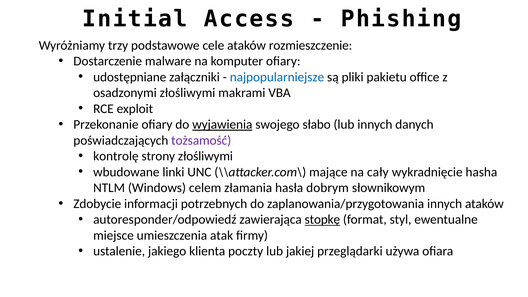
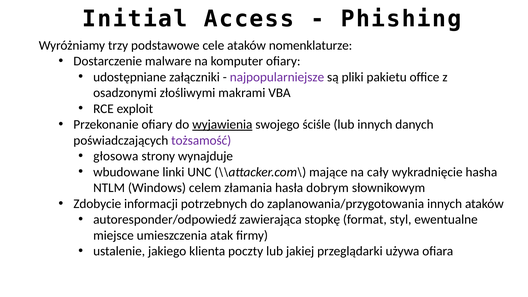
rozmieszczenie: rozmieszczenie -> nomenklaturze
najpopularniejsze colour: blue -> purple
słabo: słabo -> ściśle
kontrolę: kontrolę -> głosowa
strony złośliwymi: złośliwymi -> wynajduje
stopkę underline: present -> none
